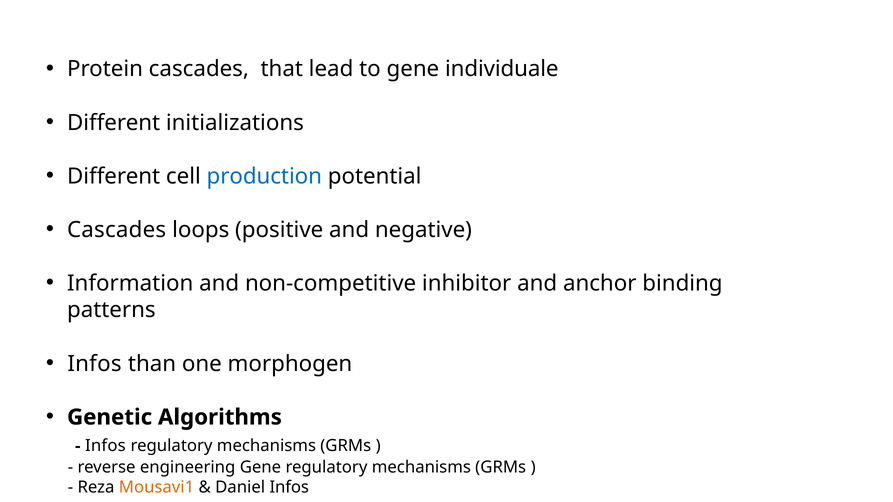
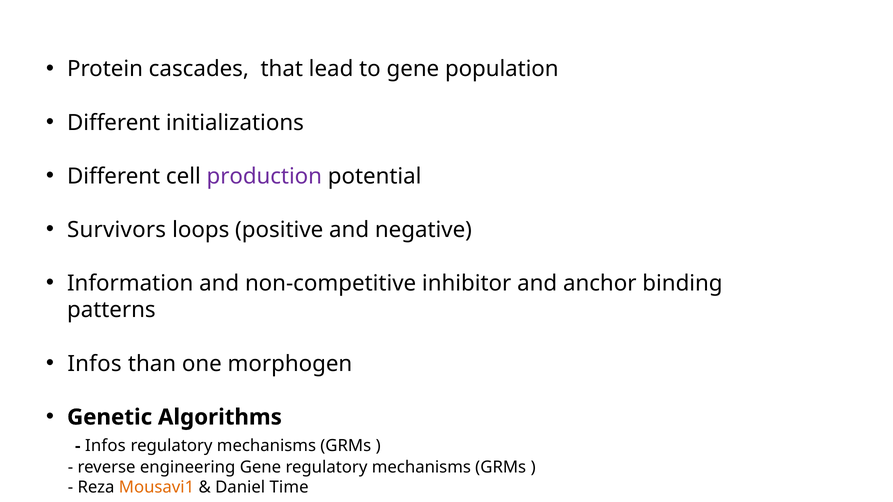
individuale: individuale -> population
production colour: blue -> purple
Cascades at (117, 230): Cascades -> Survivors
Daniel Infos: Infos -> Time
